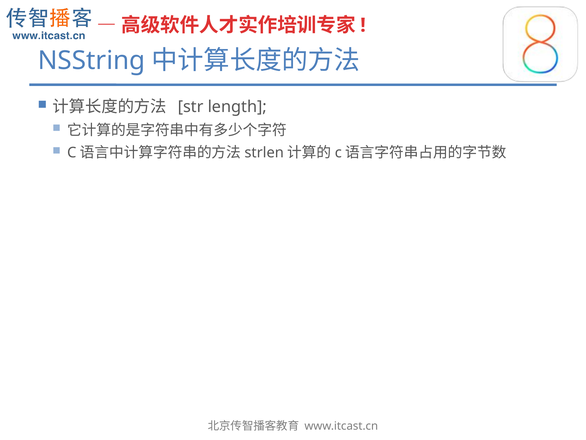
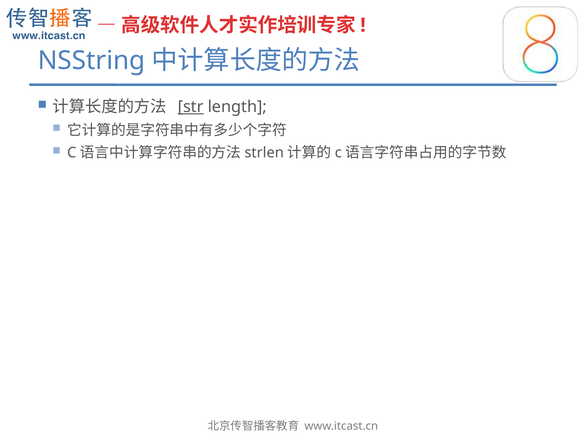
str underline: none -> present
